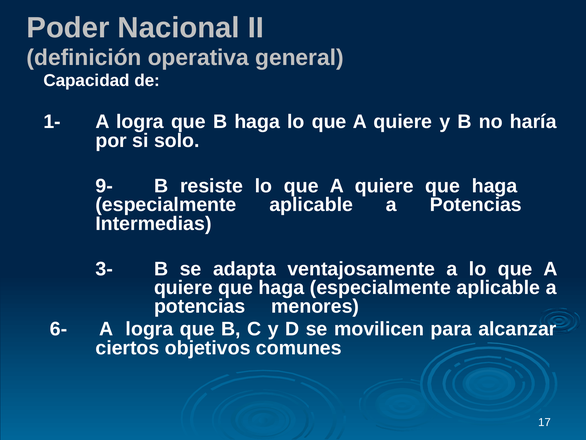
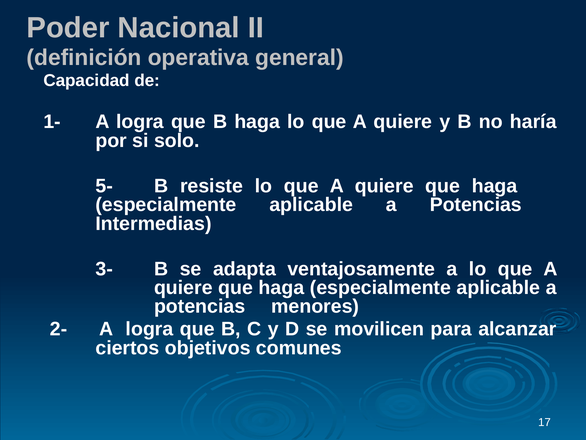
9-: 9- -> 5-
6-: 6- -> 2-
